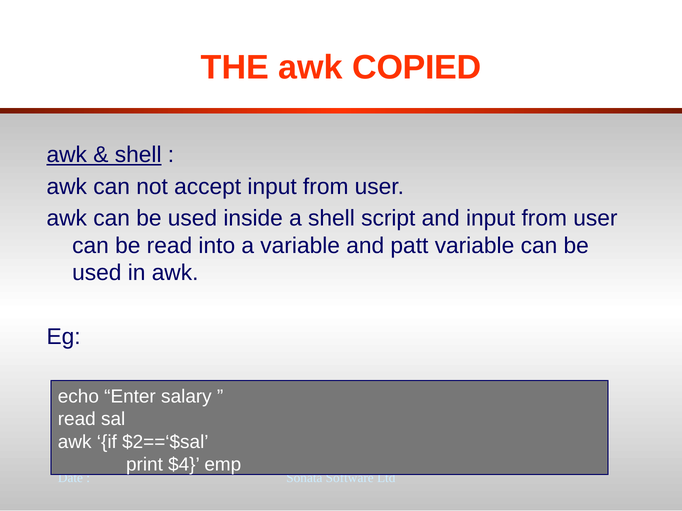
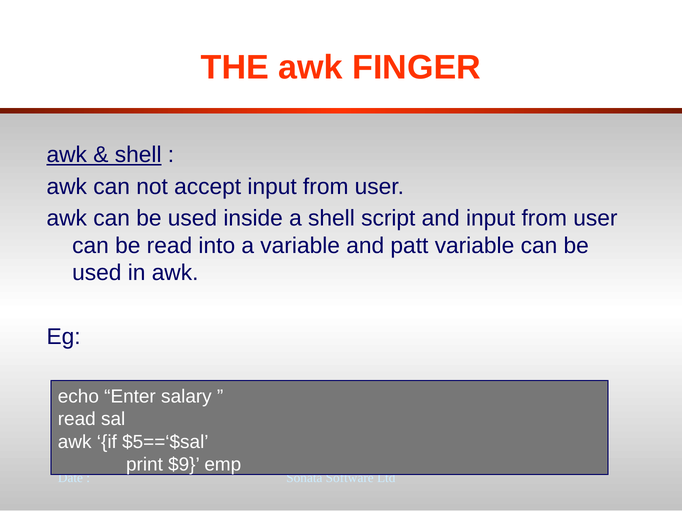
COPIED: COPIED -> FINGER
$2==‘$sal: $2==‘$sal -> $5==‘$sal
$4: $4 -> $9
